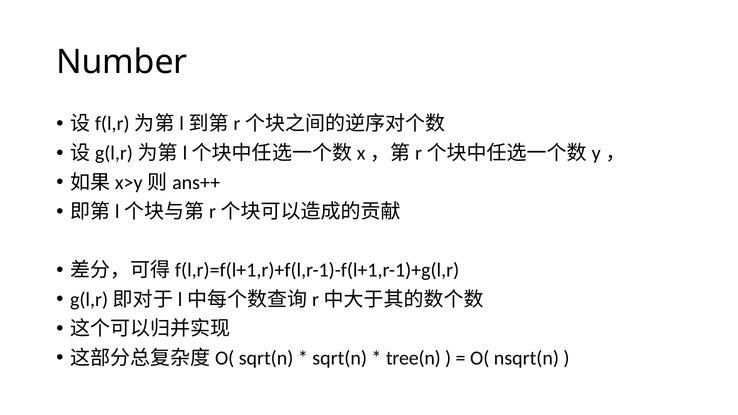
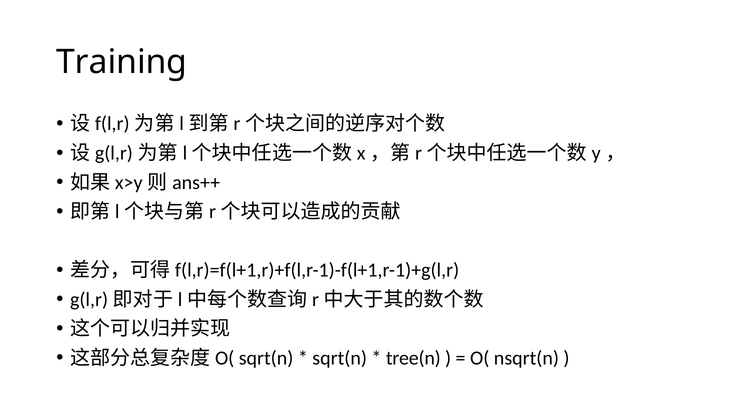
Number: Number -> Training
